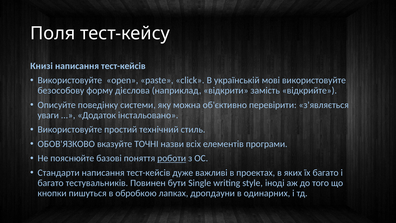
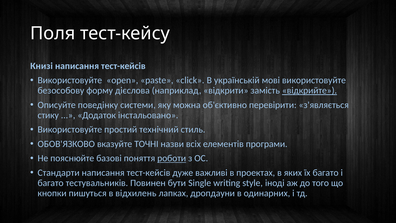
відкрийте underline: none -> present
уваги: уваги -> стику
обробкою: обробкою -> відхилень
